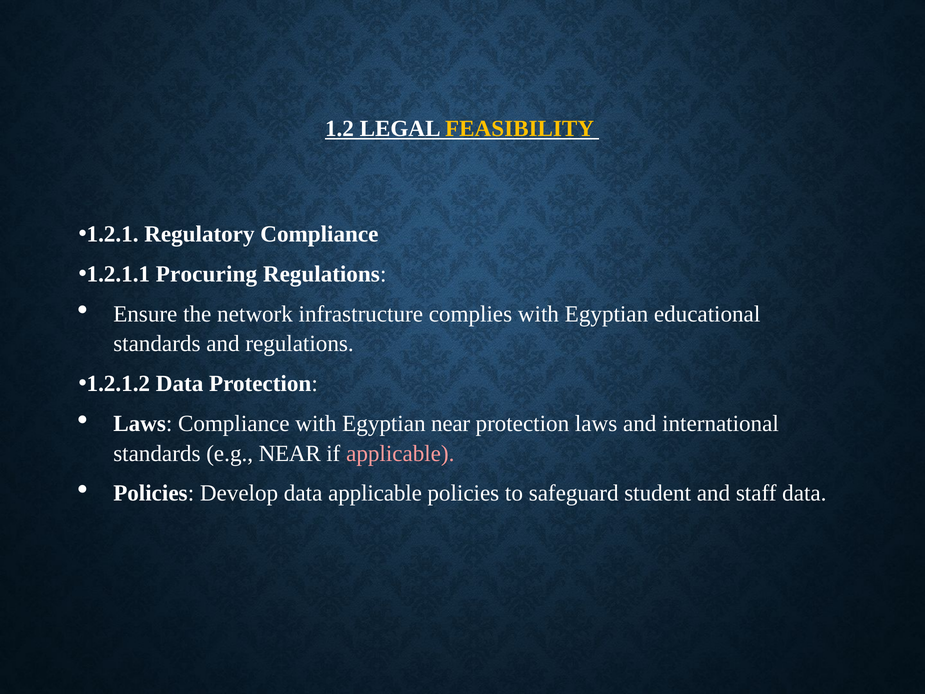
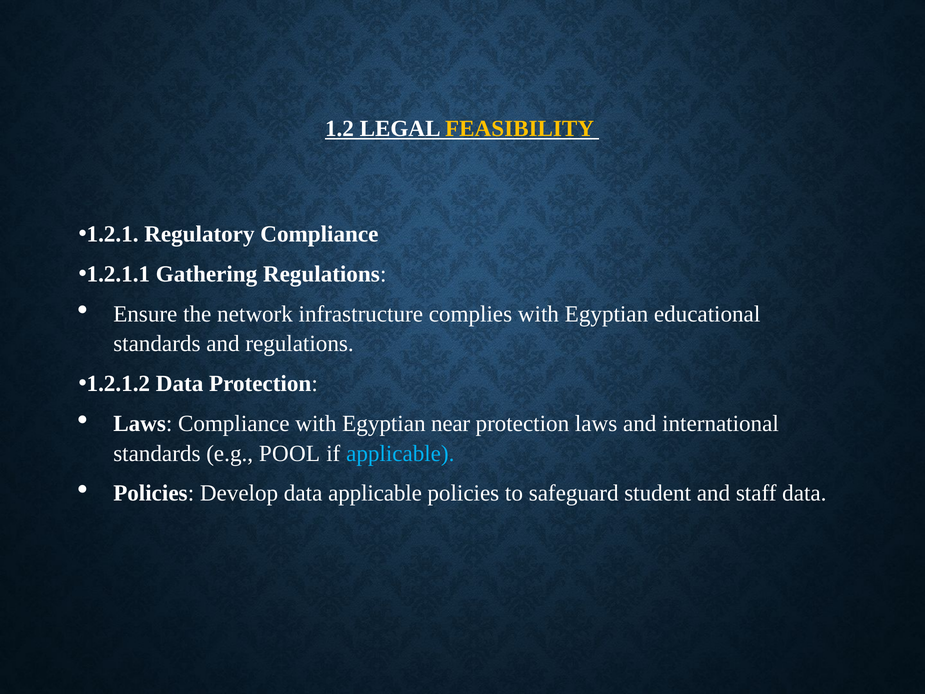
Procuring: Procuring -> Gathering
e.g NEAR: NEAR -> POOL
applicable at (400, 453) colour: pink -> light blue
